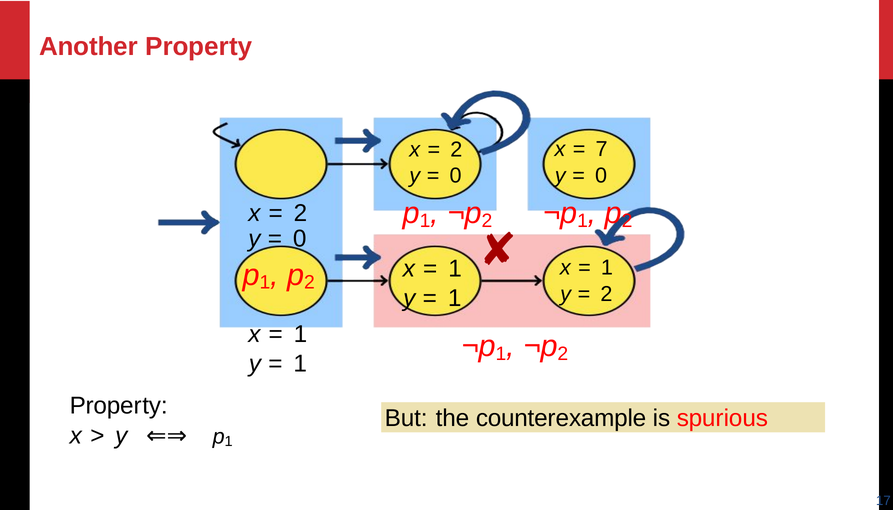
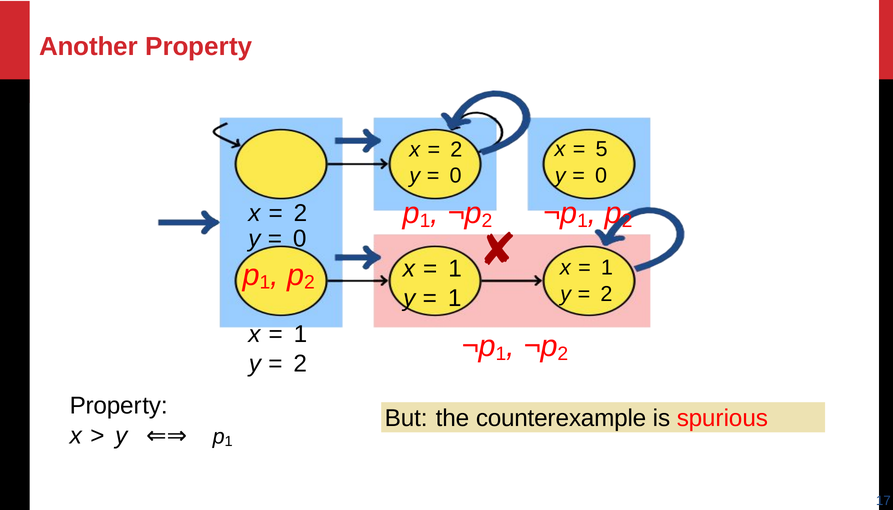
7: 7 -> 5
1 at (300, 364): 1 -> 2
